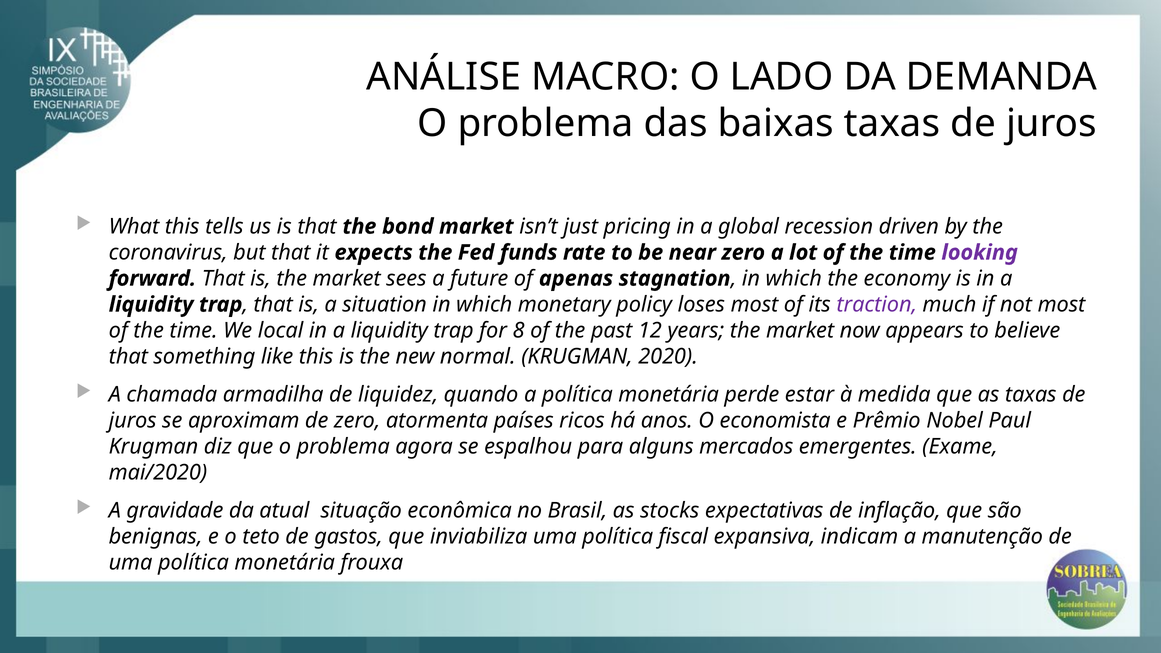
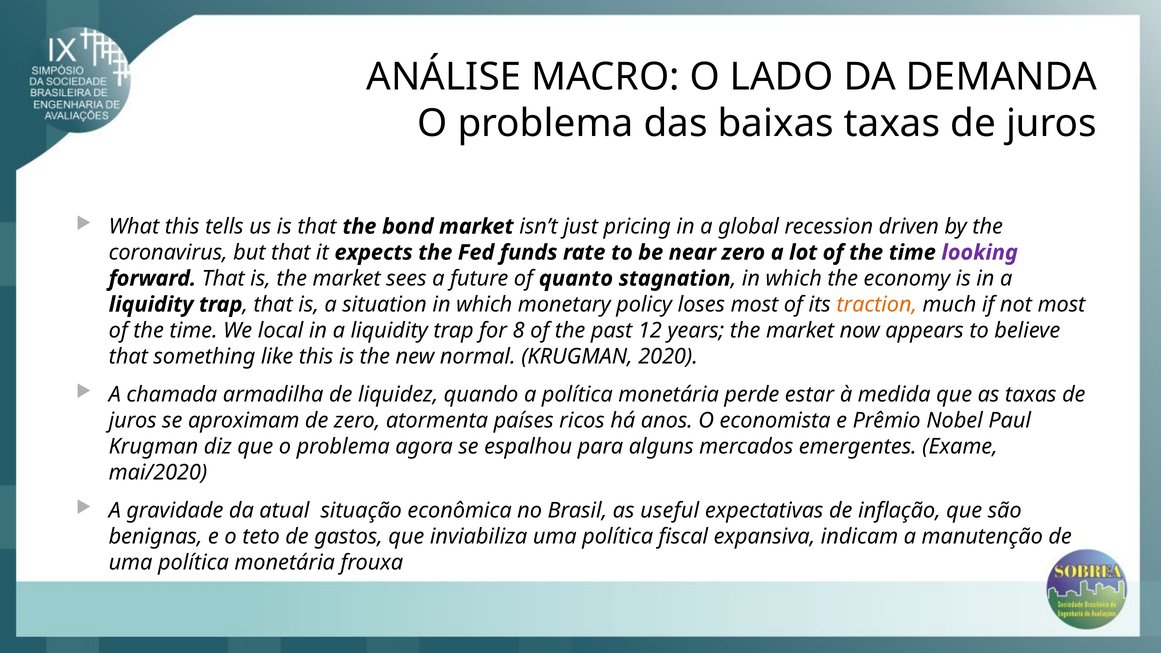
apenas: apenas -> quanto
traction colour: purple -> orange
stocks: stocks -> useful
